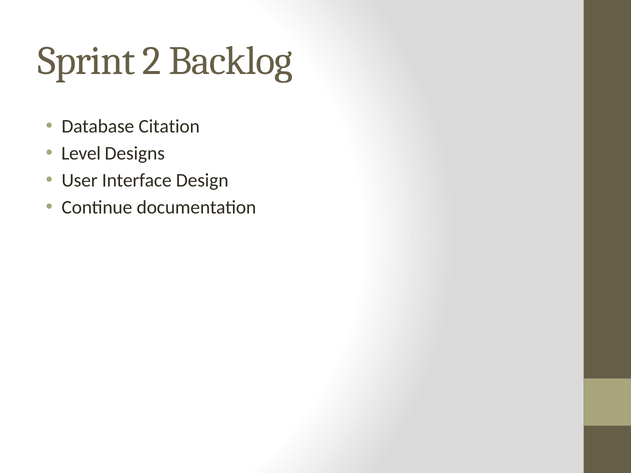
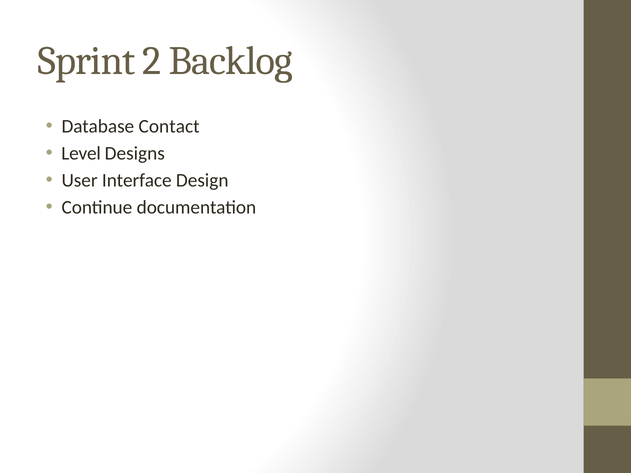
Citation: Citation -> Contact
